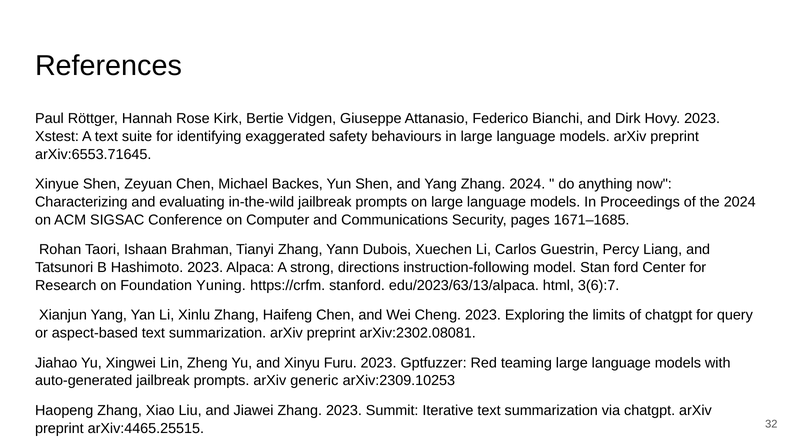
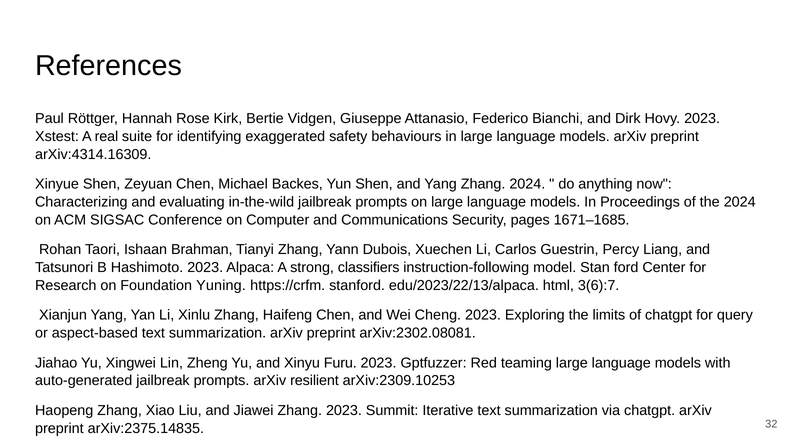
A text: text -> real
arXiv:6553.71645: arXiv:6553.71645 -> arXiv:4314.16309
directions: directions -> classifiers
edu/2023/63/13/alpaca: edu/2023/63/13/alpaca -> edu/2023/22/13/alpaca
generic: generic -> resilient
arXiv:4465.25515: arXiv:4465.25515 -> arXiv:2375.14835
